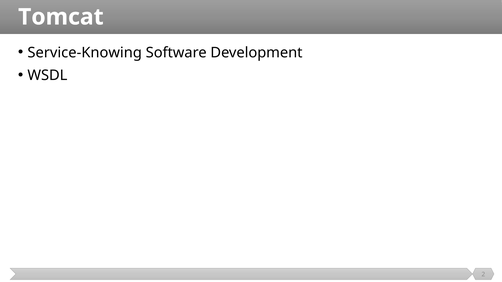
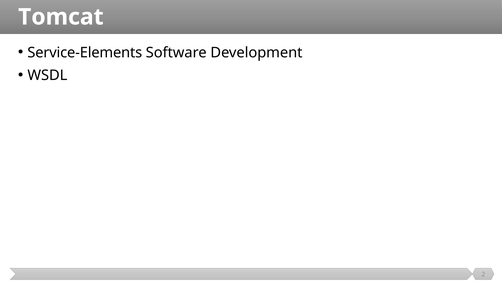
Service-Knowing: Service-Knowing -> Service-Elements
